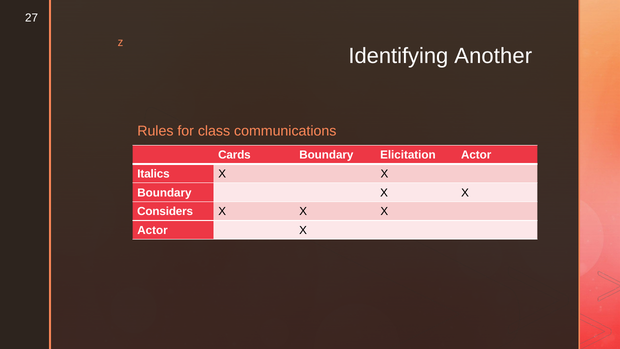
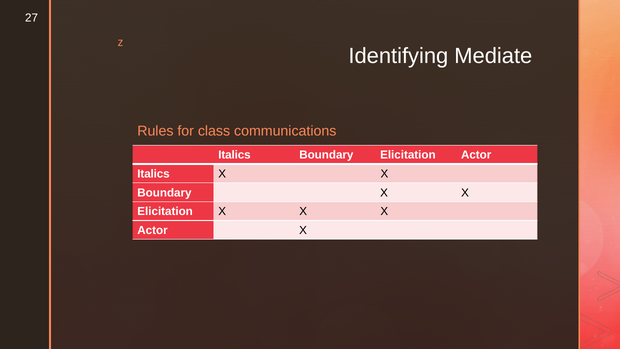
Another: Another -> Mediate
Cards at (234, 155): Cards -> Italics
Considers at (165, 211): Considers -> Elicitation
